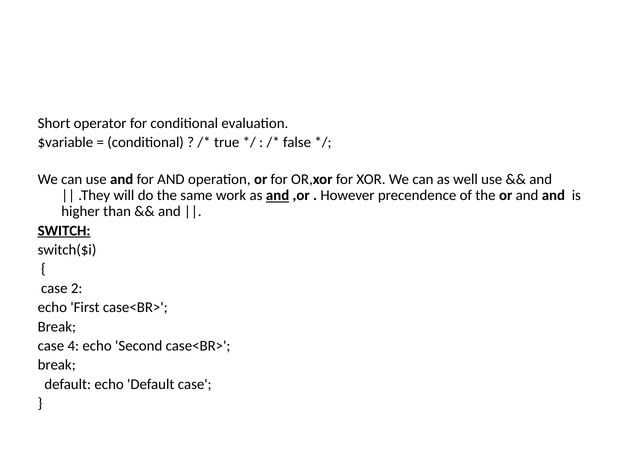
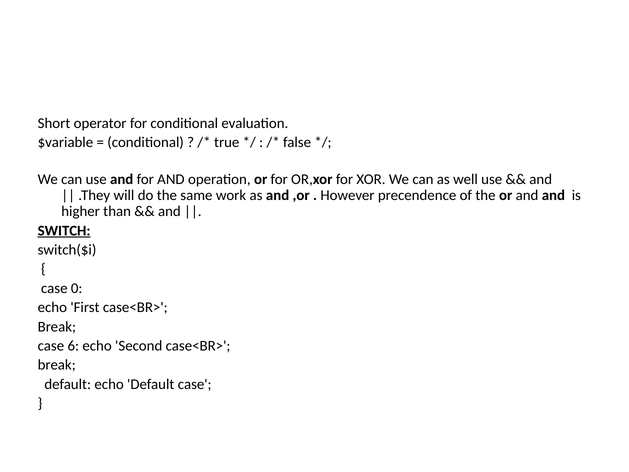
and at (278, 195) underline: present -> none
2: 2 -> 0
4: 4 -> 6
